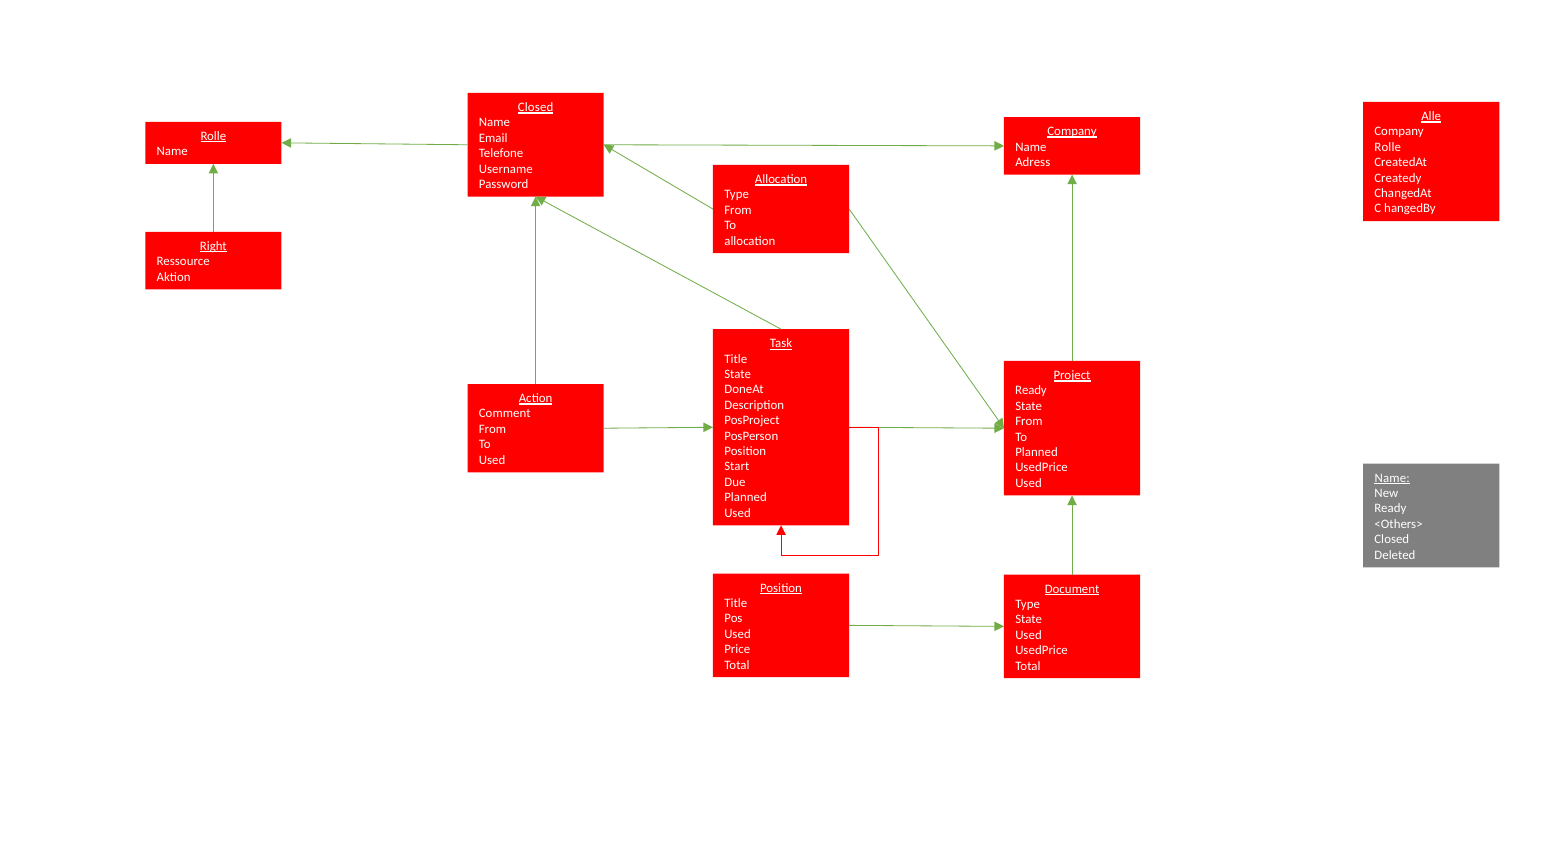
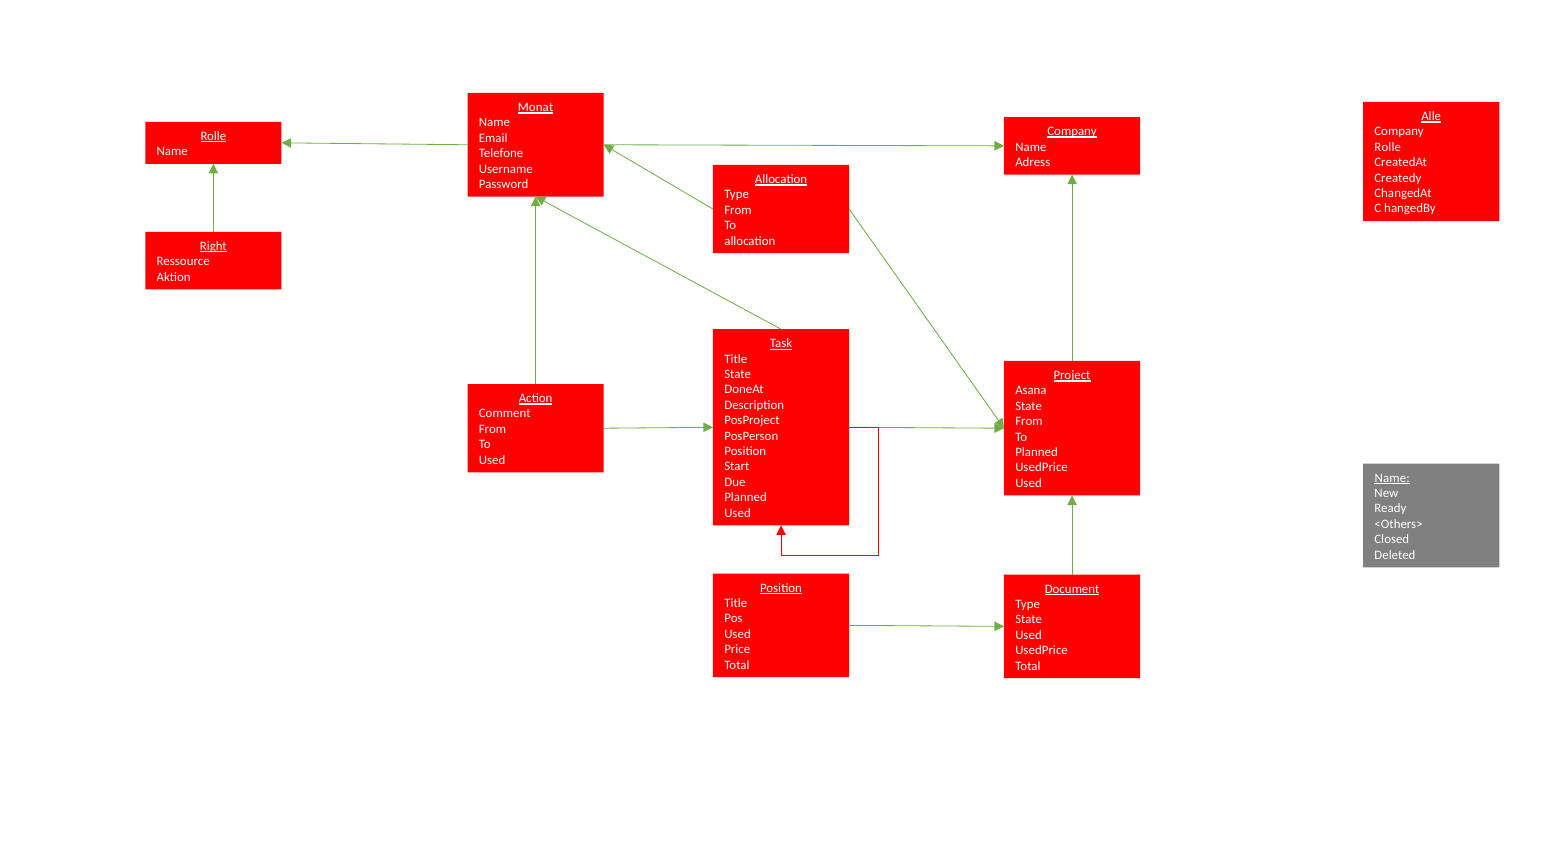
Closed at (536, 107): Closed -> Monat
Ready at (1031, 391): Ready -> Asana
